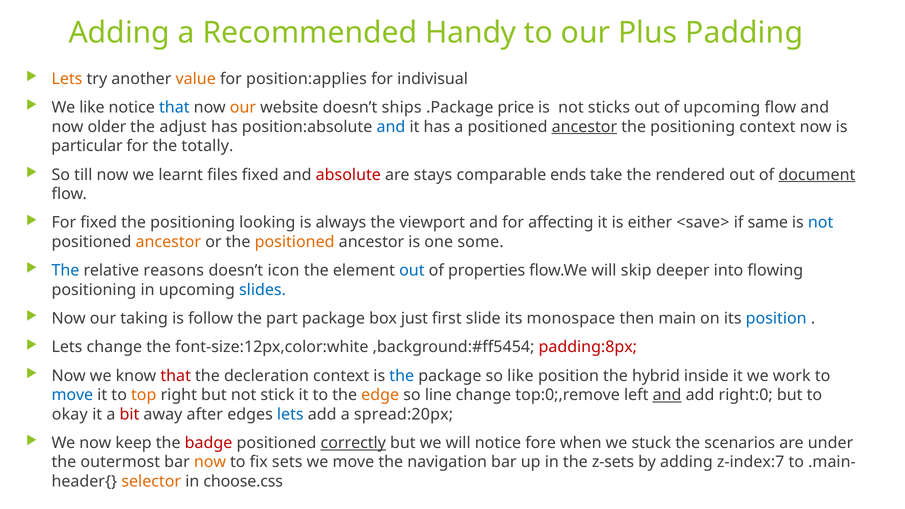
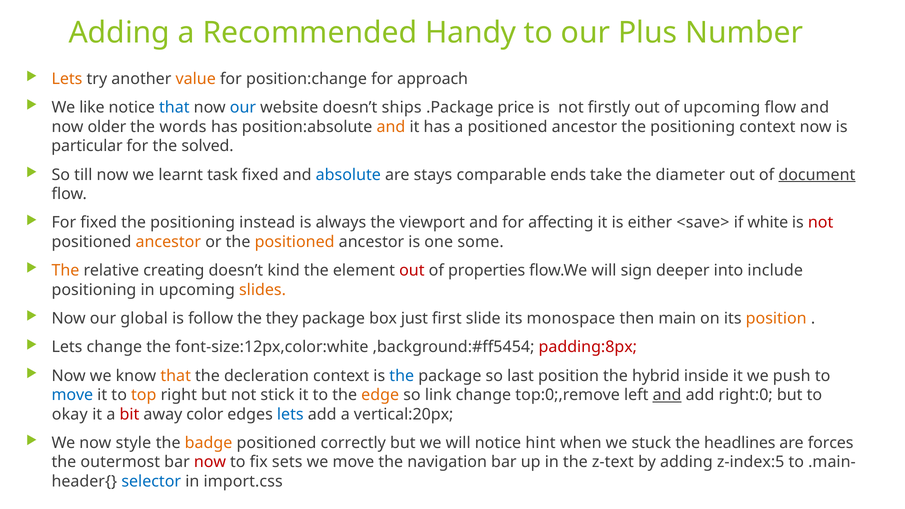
Padding: Padding -> Number
position:applies: position:applies -> position:change
indivisual: indivisual -> approach
our at (243, 108) colour: orange -> blue
sticks: sticks -> firstly
adjust: adjust -> words
and at (391, 127) colour: blue -> orange
ancestor at (584, 127) underline: present -> none
totally: totally -> solved
files: files -> task
absolute colour: red -> blue
rendered: rendered -> diameter
looking: looking -> instead
same: same -> white
not at (821, 223) colour: blue -> red
The at (65, 271) colour: blue -> orange
reasons: reasons -> creating
icon: icon -> kind
out at (412, 271) colour: blue -> red
skip: skip -> sign
flowing: flowing -> include
slides colour: blue -> orange
taking: taking -> global
part: part -> they
position at (776, 319) colour: blue -> orange
that at (176, 376) colour: red -> orange
so like: like -> last
work: work -> push
line: line -> link
after: after -> color
spread:20px: spread:20px -> vertical:20px
keep: keep -> style
badge colour: red -> orange
correctly underline: present -> none
fore: fore -> hint
scenarios: scenarios -> headlines
under: under -> forces
now at (210, 462) colour: orange -> red
z-sets: z-sets -> z-text
z-index:7: z-index:7 -> z-index:5
selector colour: orange -> blue
choose.css: choose.css -> import.css
